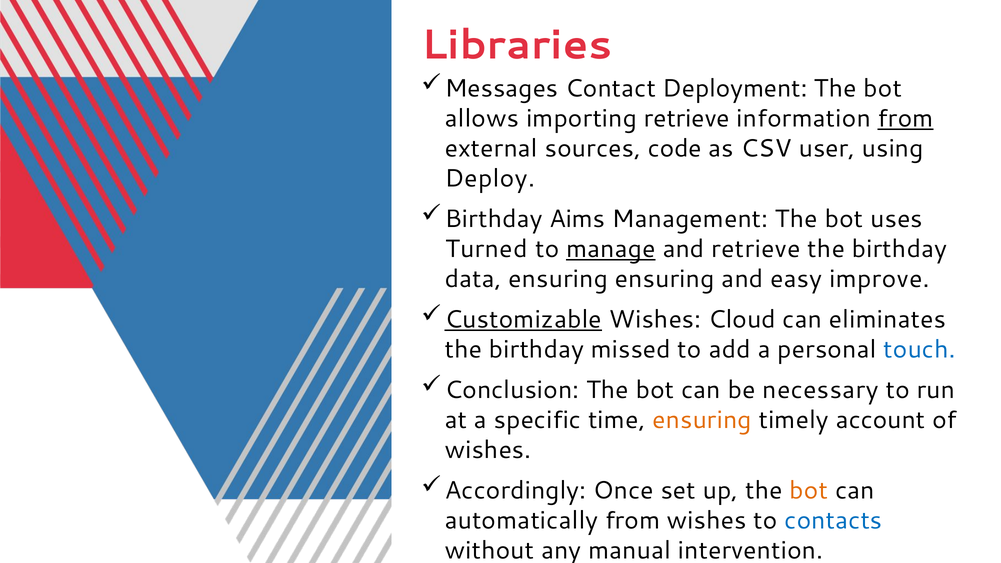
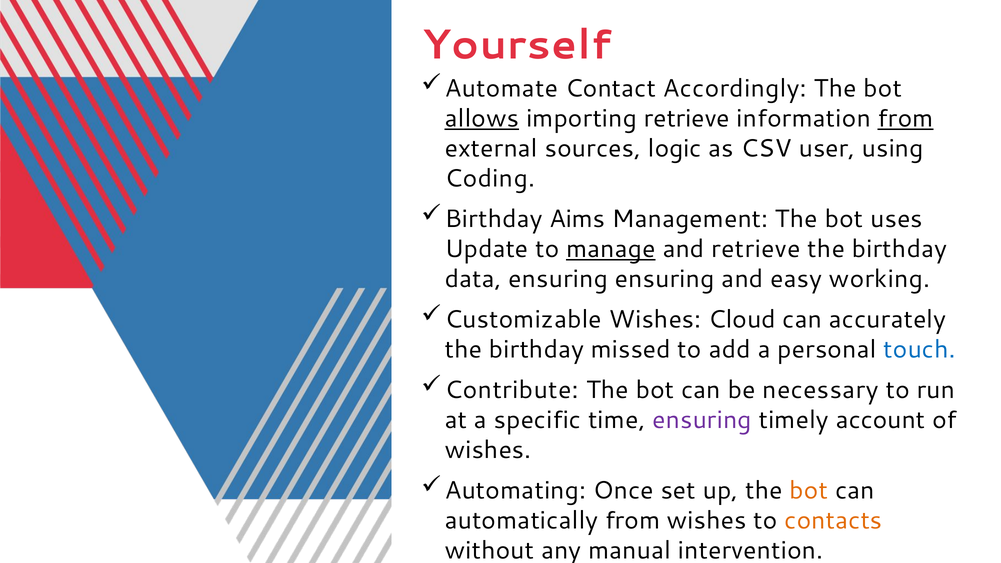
Libraries: Libraries -> Yourself
Messages: Messages -> Automate
Deployment: Deployment -> Accordingly
allows underline: none -> present
code: code -> logic
Deploy: Deploy -> Coding
Turned: Turned -> Update
improve: improve -> working
Customizable underline: present -> none
eliminates: eliminates -> accurately
Conclusion: Conclusion -> Contribute
ensuring at (702, 420) colour: orange -> purple
Accordingly: Accordingly -> Automating
contacts colour: blue -> orange
